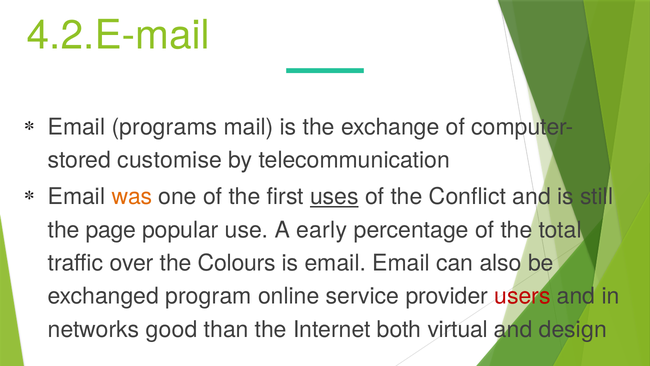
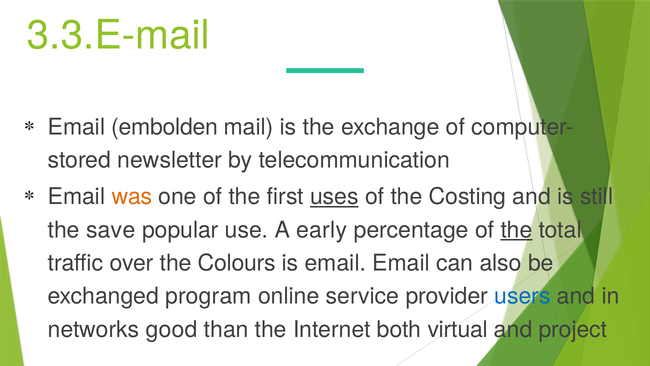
4.2.E-mail: 4.2.E-mail -> 3.3.E-mail
programs: programs -> embolden
customise: customise -> newsletter
Conflict: Conflict -> Costing
page: page -> save
the at (516, 230) underline: none -> present
users colour: red -> blue
design: design -> project
